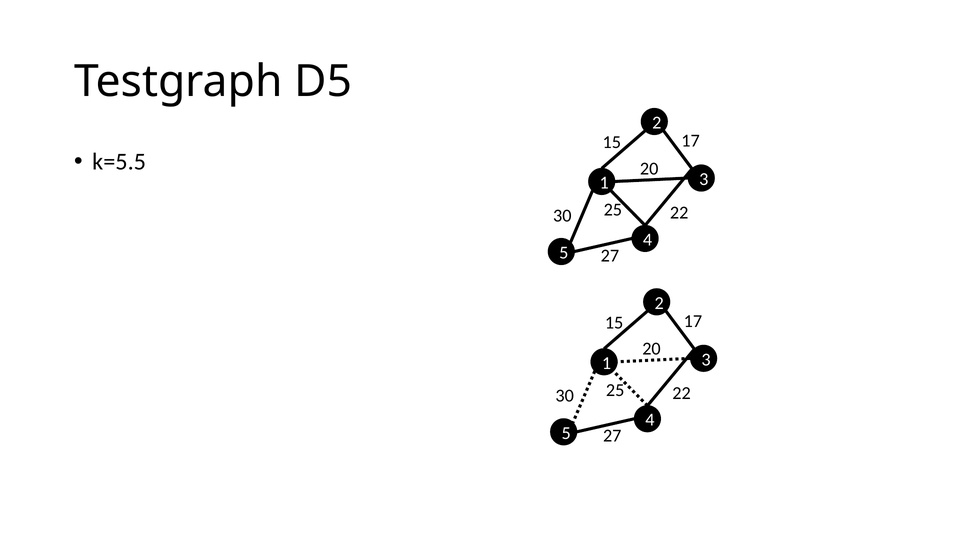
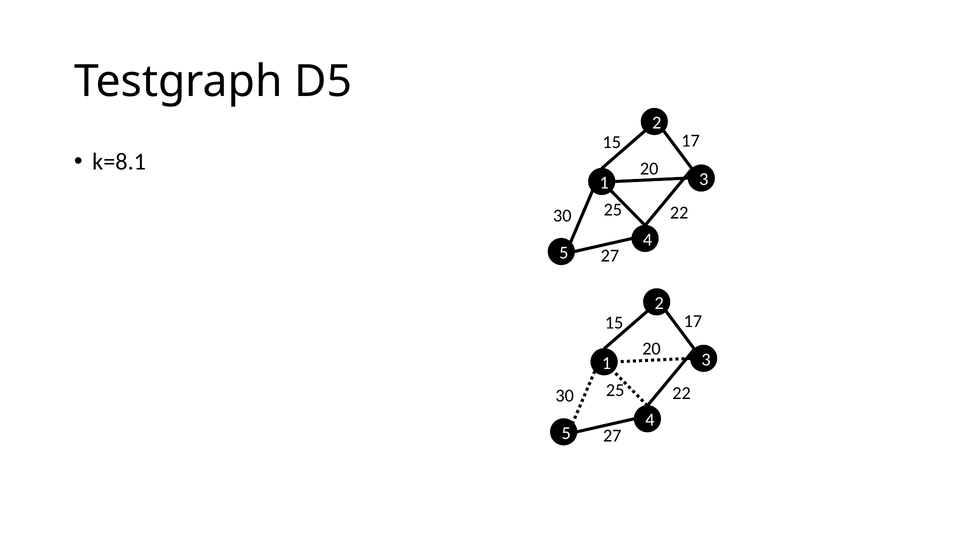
k=5.5: k=5.5 -> k=8.1
